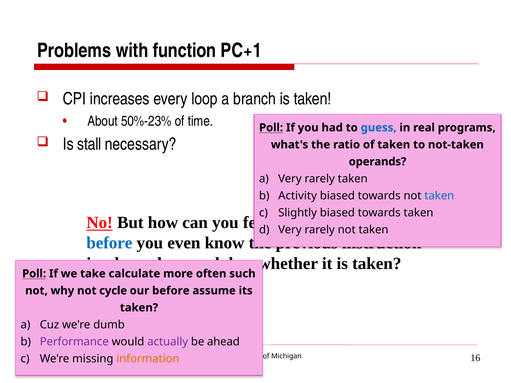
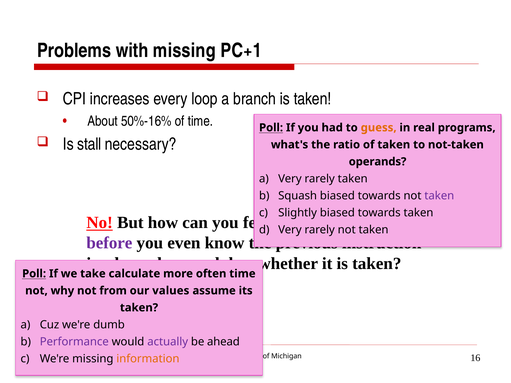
with function: function -> missing
50%-23%: 50%-23% -> 50%-16%
guess colour: blue -> orange
Activity: Activity -> Squash
taken at (439, 196) colour: blue -> purple
before at (109, 243) colour: blue -> purple
often such: such -> time
not cycle: cycle -> from
our before: before -> values
